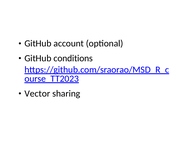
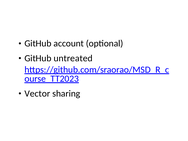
conditions: conditions -> untreated
